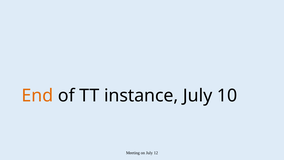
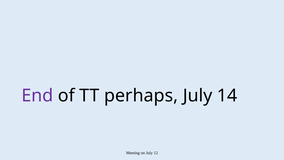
End colour: orange -> purple
instance: instance -> perhaps
10: 10 -> 14
